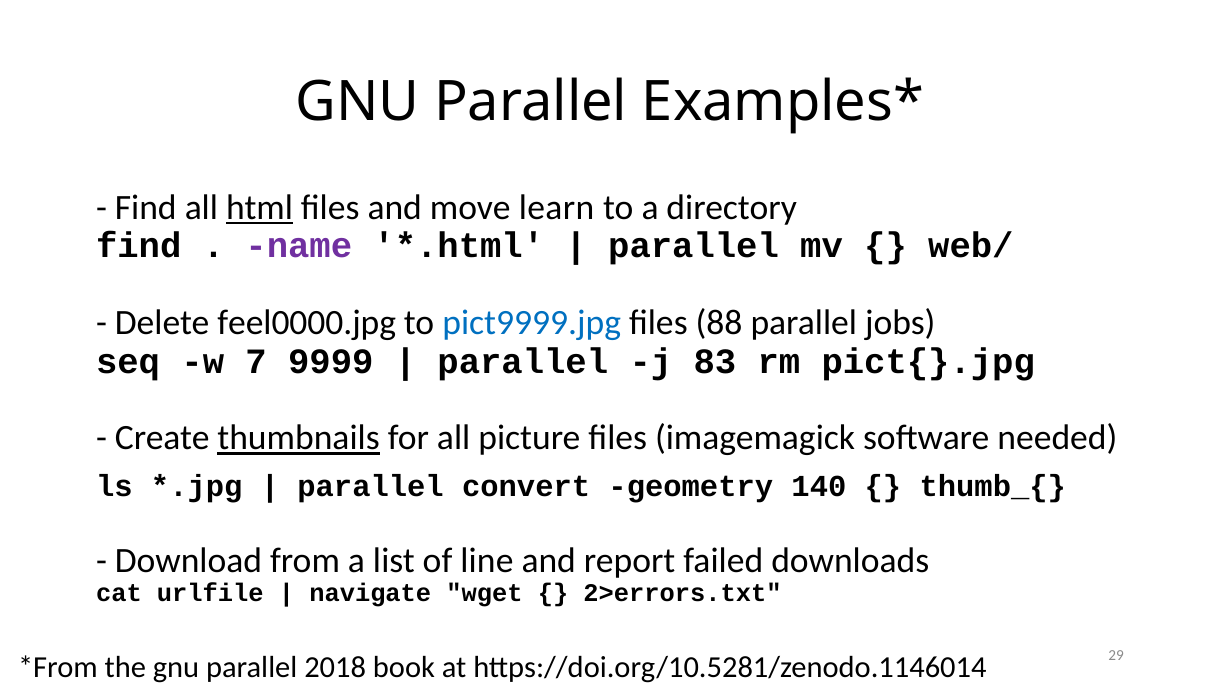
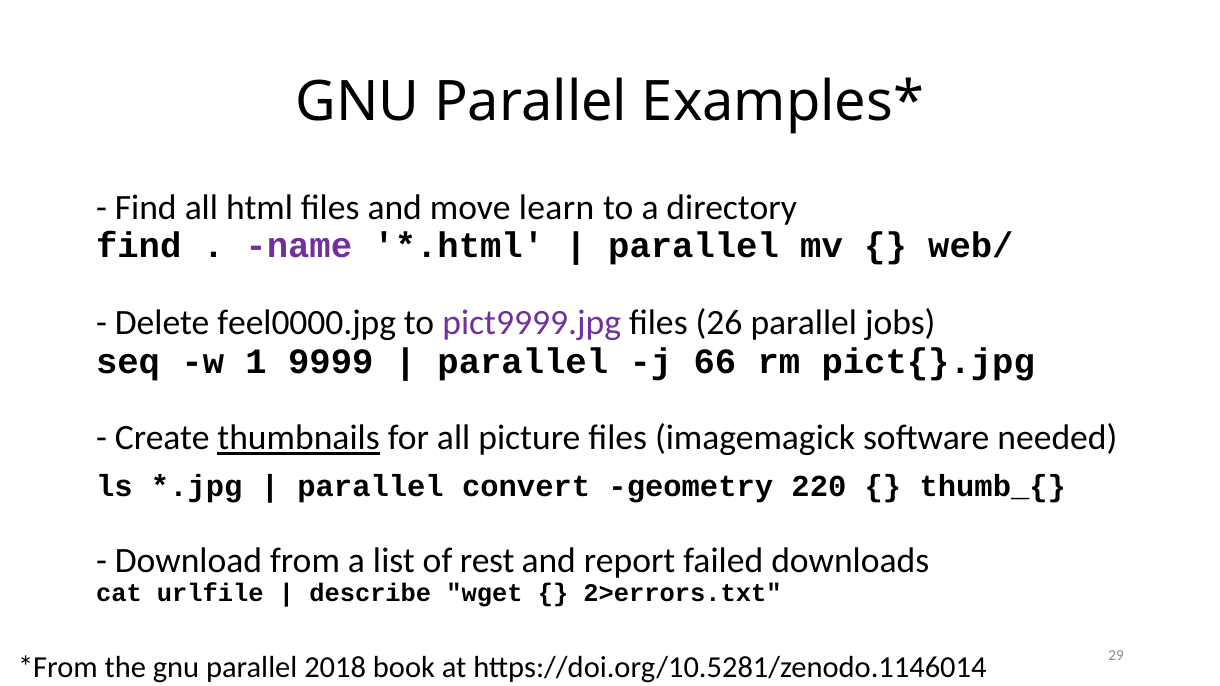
html underline: present -> none
pict9999.jpg colour: blue -> purple
88: 88 -> 26
7: 7 -> 1
83: 83 -> 66
140: 140 -> 220
line: line -> rest
navigate: navigate -> describe
